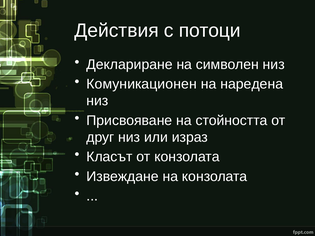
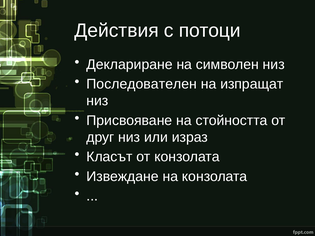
Комуникационен: Комуникационен -> Последователен
наредена: наредена -> изпращат
